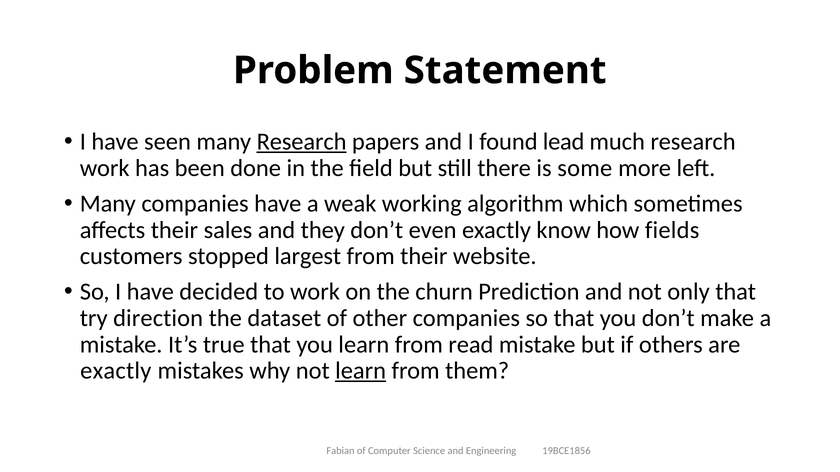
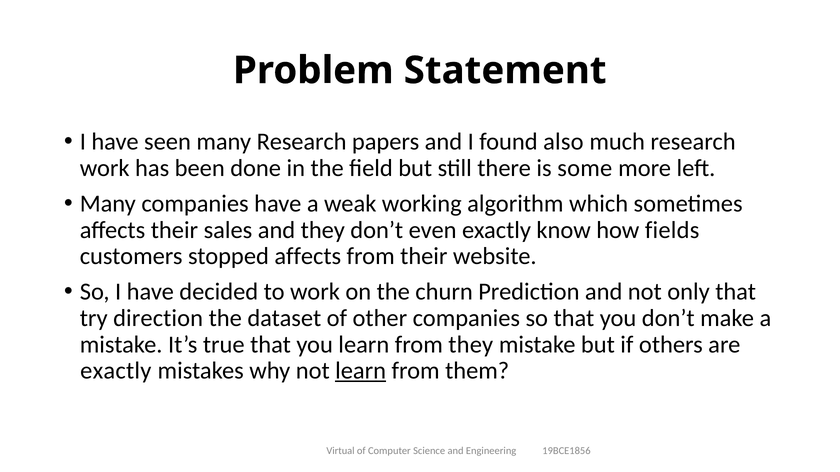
Research at (302, 142) underline: present -> none
lead: lead -> also
stopped largest: largest -> affects
from read: read -> they
Fabian: Fabian -> Virtual
